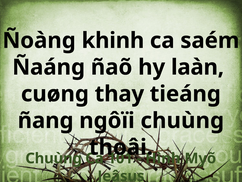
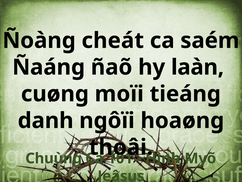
khinh: khinh -> cheát
thay: thay -> moïi
ñang: ñang -> danh
ngôïi chuùng: chuùng -> hoaøng
